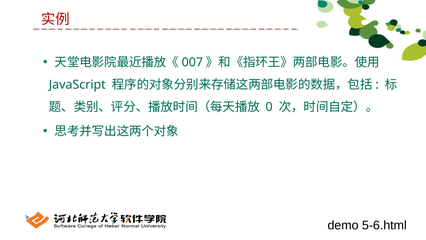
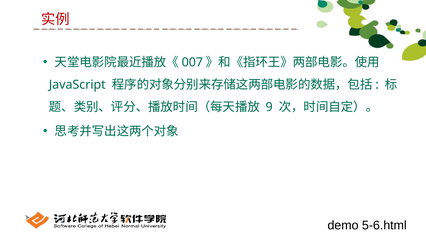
0: 0 -> 9
